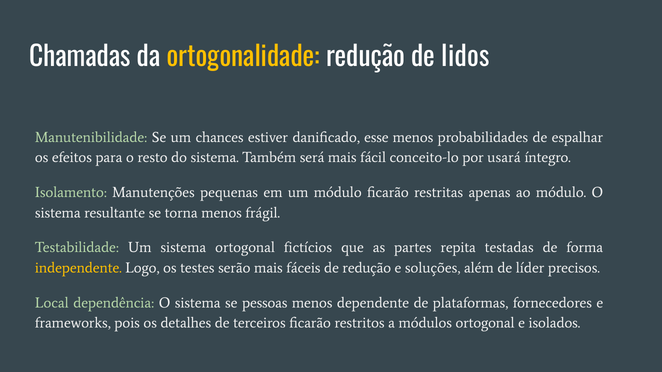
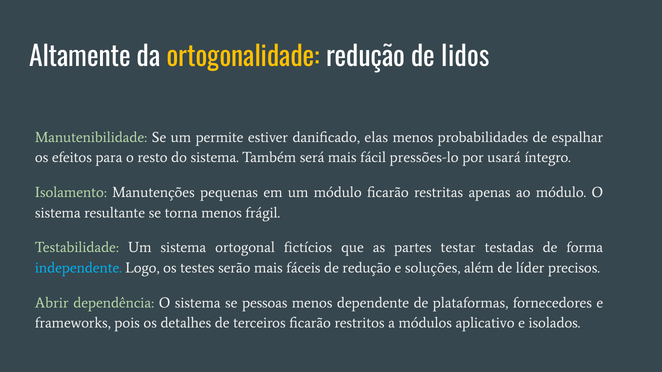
Chamadas: Chamadas -> Altamente
chances: chances -> permite
esse: esse -> elas
conceito-lo: conceito-lo -> pressões-lo
repita: repita -> testar
independente colour: yellow -> light blue
Local: Local -> Abrir
módulos ortogonal: ortogonal -> aplicativo
